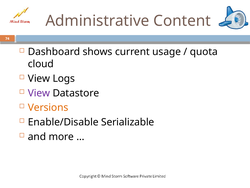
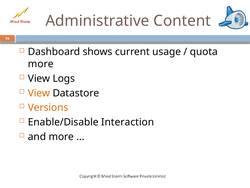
cloud at (41, 64): cloud -> more
View at (39, 93) colour: purple -> orange
Serializable: Serializable -> Interaction
